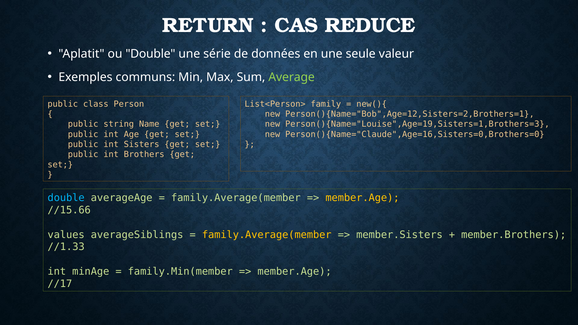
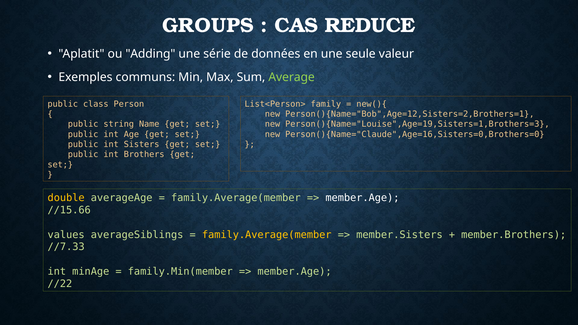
RETURN: RETURN -> GROUPS
ou Double: Double -> Adding
double at (66, 198) colour: light blue -> yellow
member.Age at (362, 198) colour: yellow -> white
//1.33: //1.33 -> //7.33
//17: //17 -> //22
